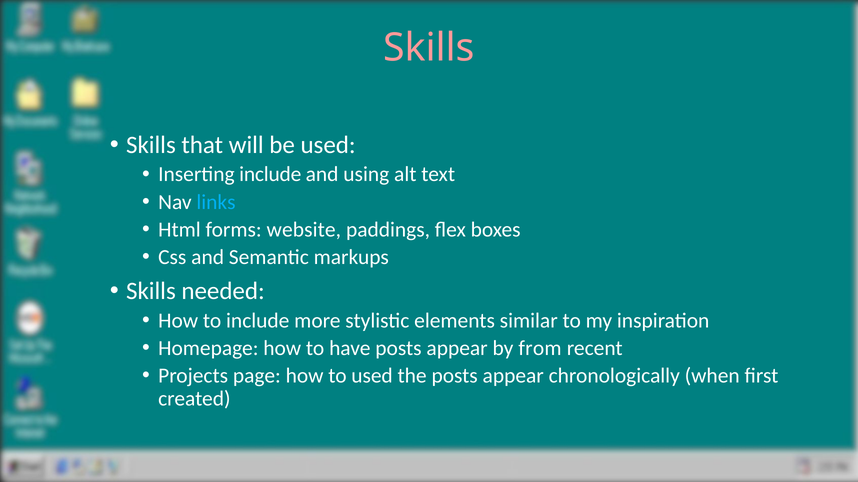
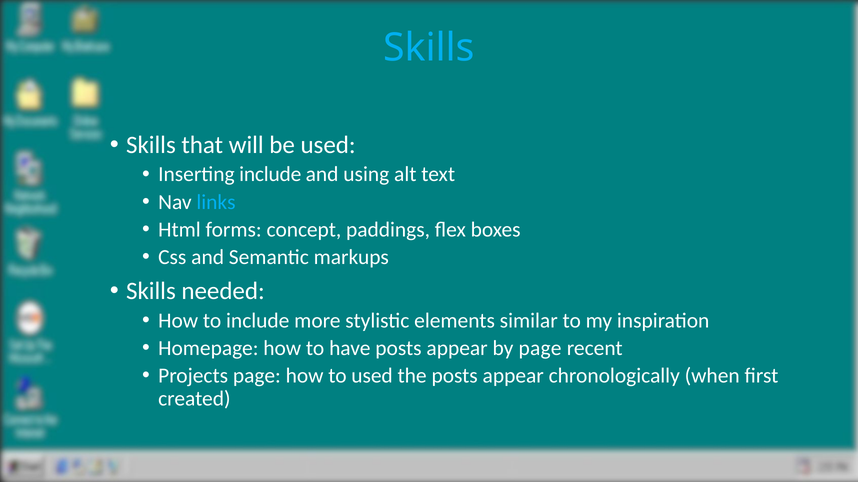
Skills at (429, 48) colour: pink -> light blue
website: website -> concept
by from: from -> page
